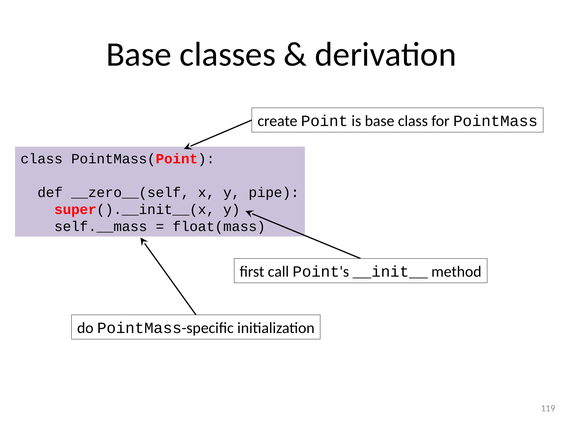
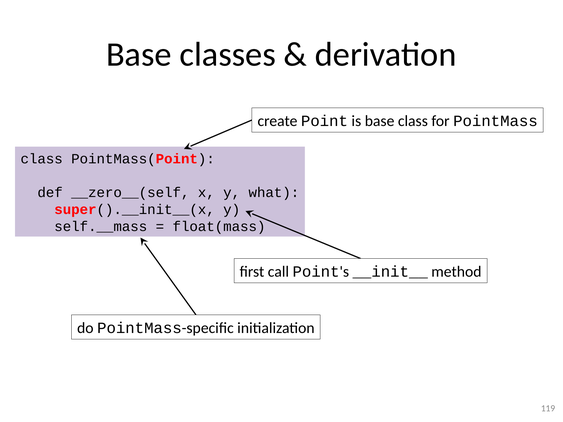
pipe: pipe -> what
